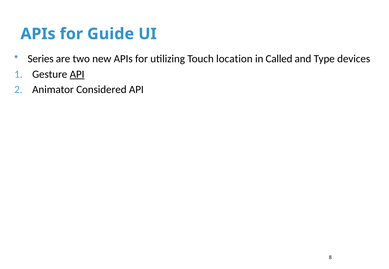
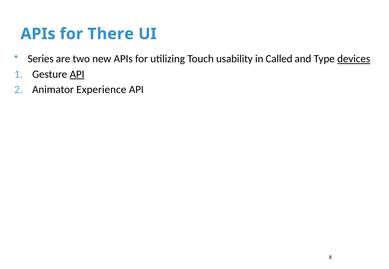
Guide: Guide -> There
location: location -> usability
devices underline: none -> present
Considered: Considered -> Experience
